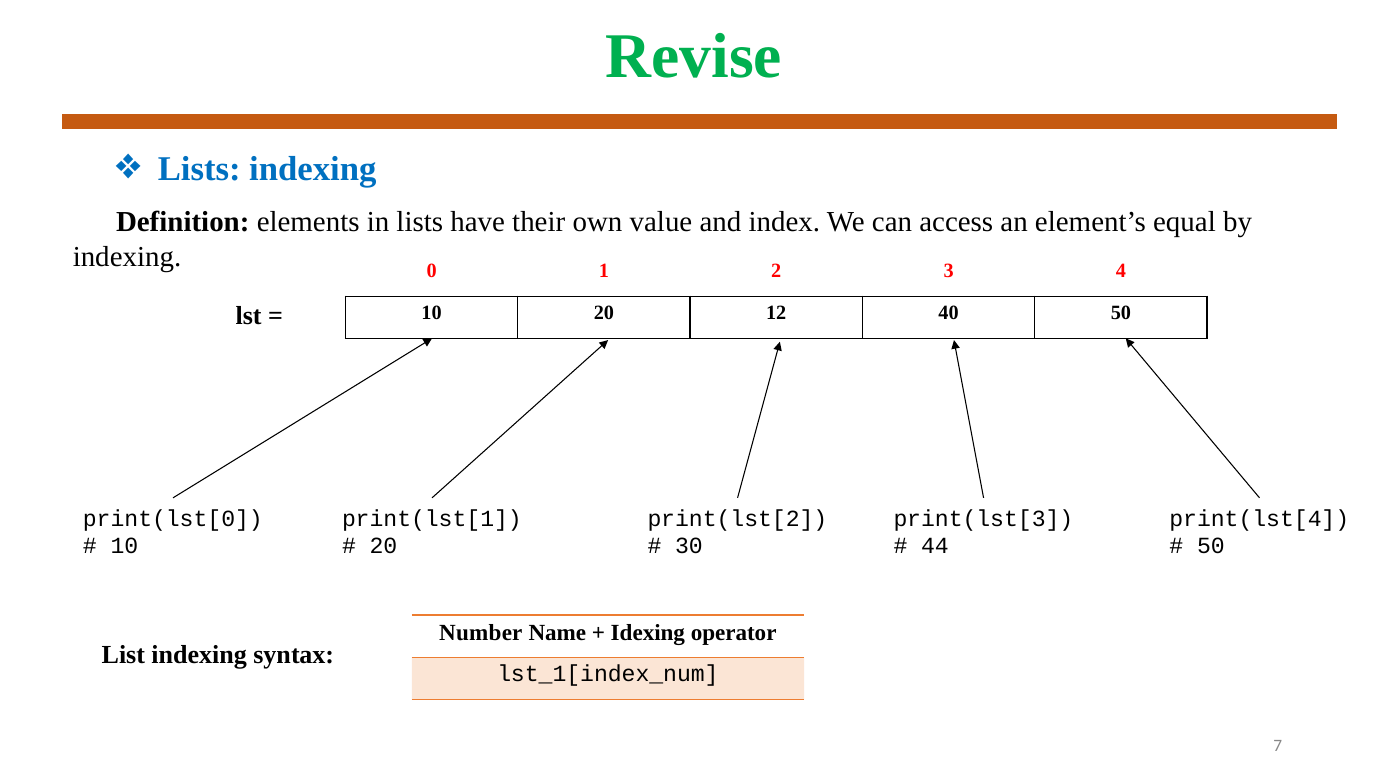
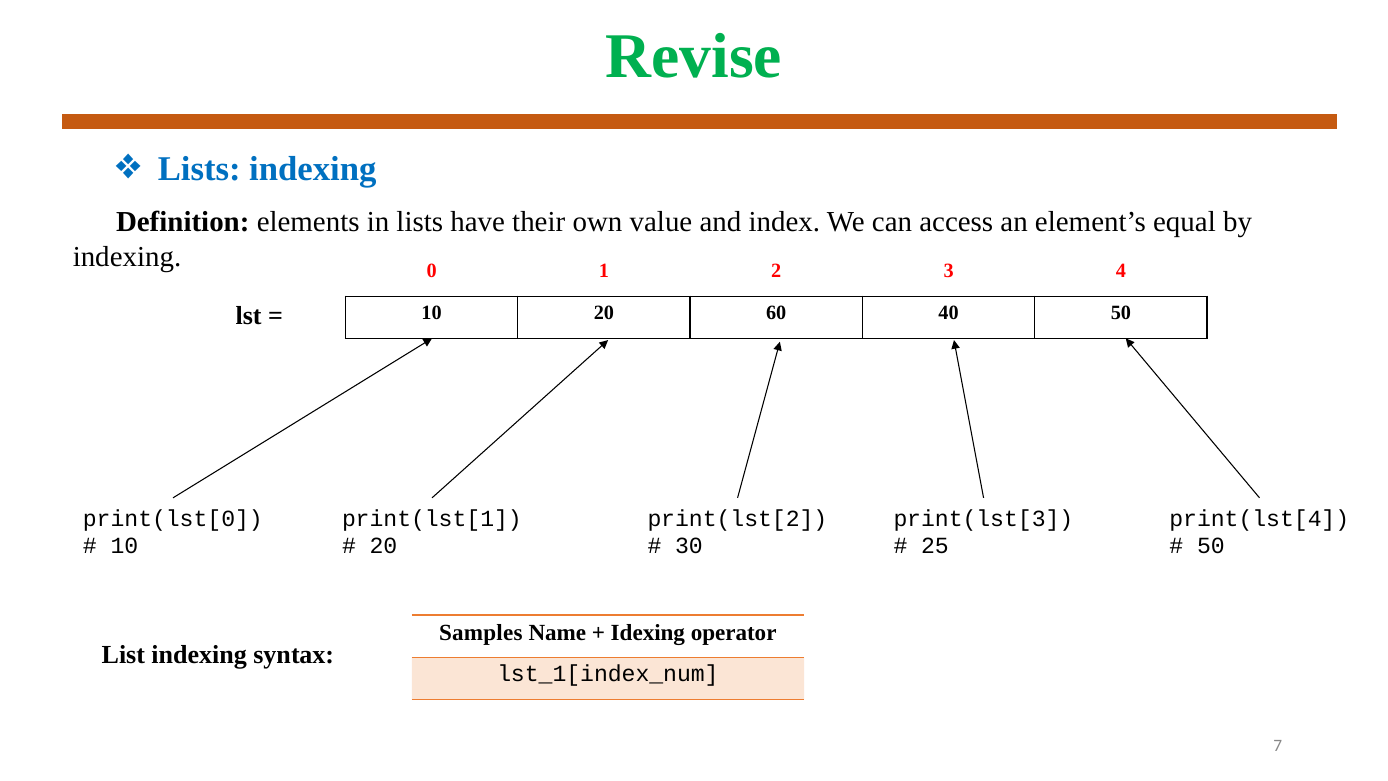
12: 12 -> 60
44: 44 -> 25
Number: Number -> Samples
